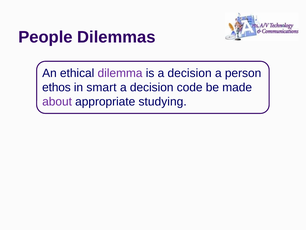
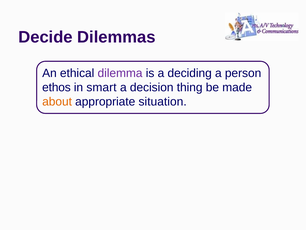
People: People -> Decide
is a decision: decision -> deciding
code: code -> thing
about colour: purple -> orange
studying: studying -> situation
